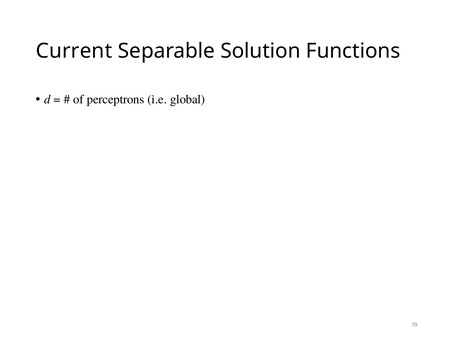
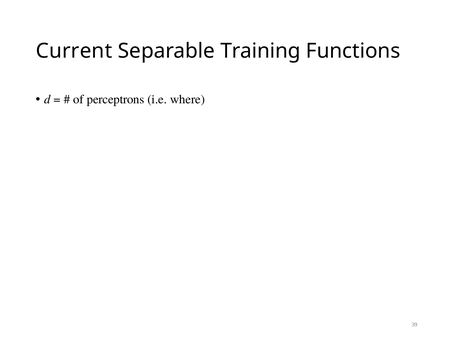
Solution: Solution -> Training
global: global -> where
